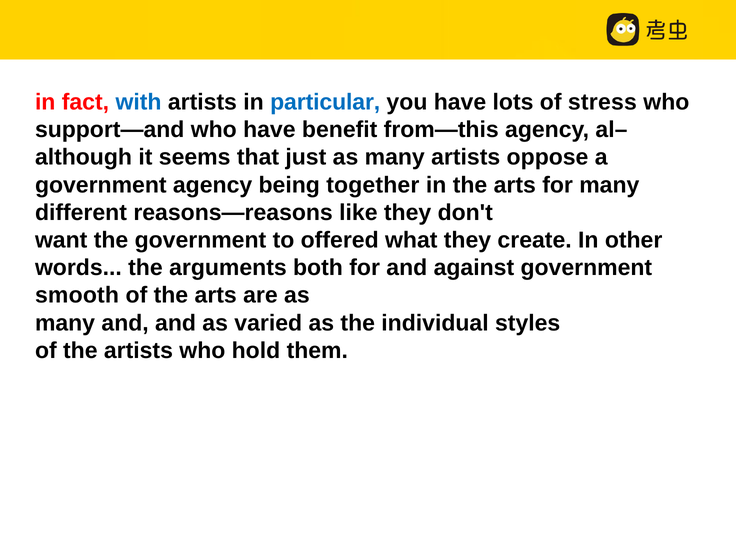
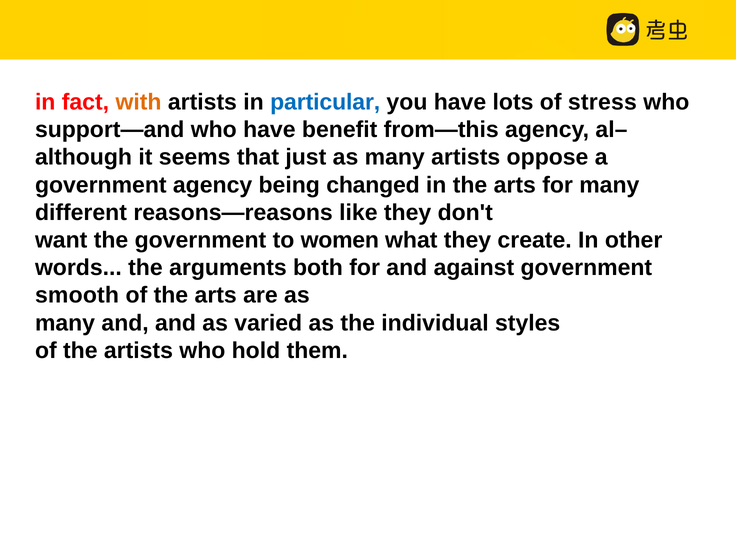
with colour: blue -> orange
together: together -> changed
offered: offered -> women
